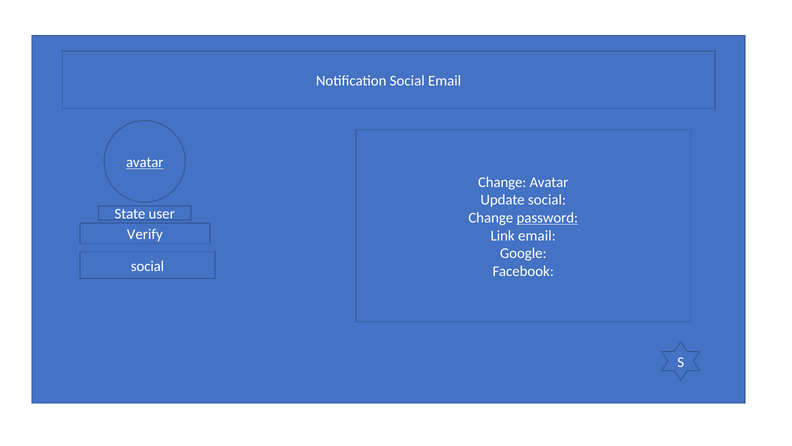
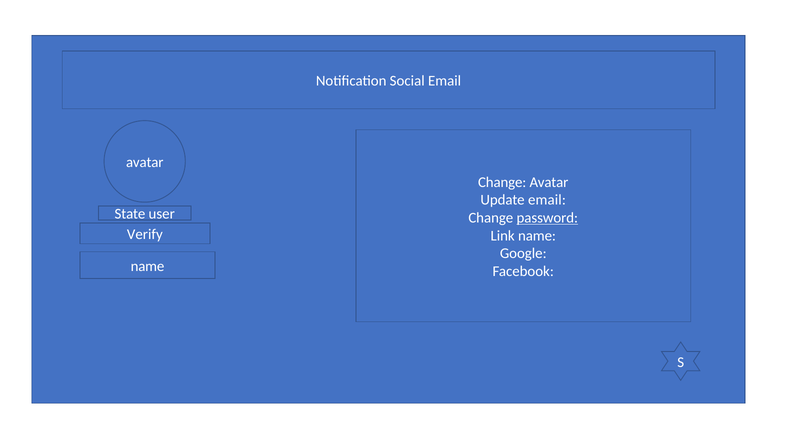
avatar at (145, 162) underline: present -> none
Update social: social -> email
Link email: email -> name
social at (147, 266): social -> name
